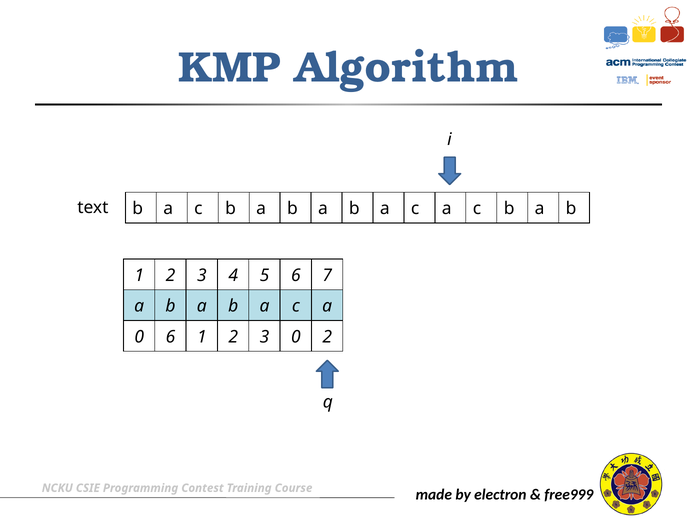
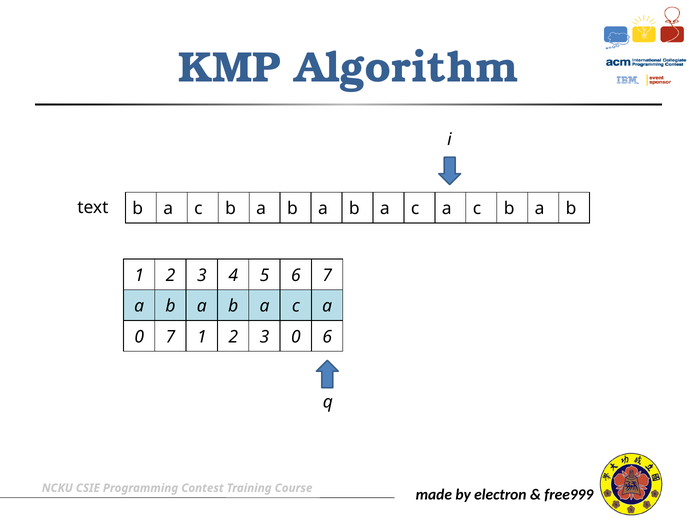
0 6: 6 -> 7
0 2: 2 -> 6
